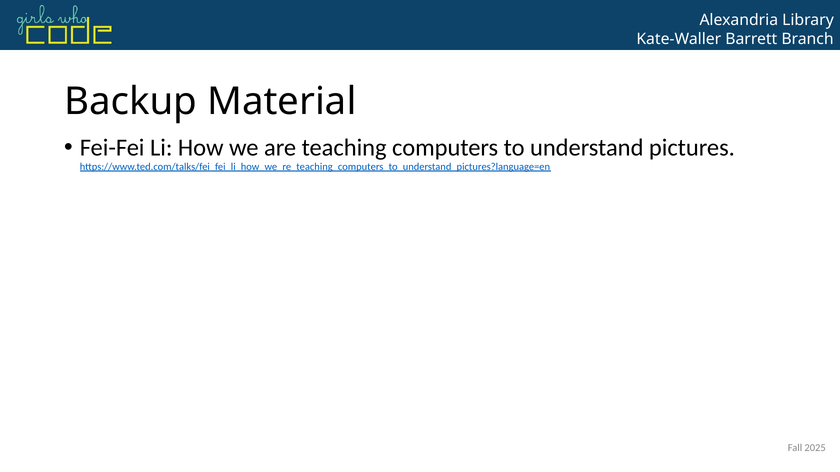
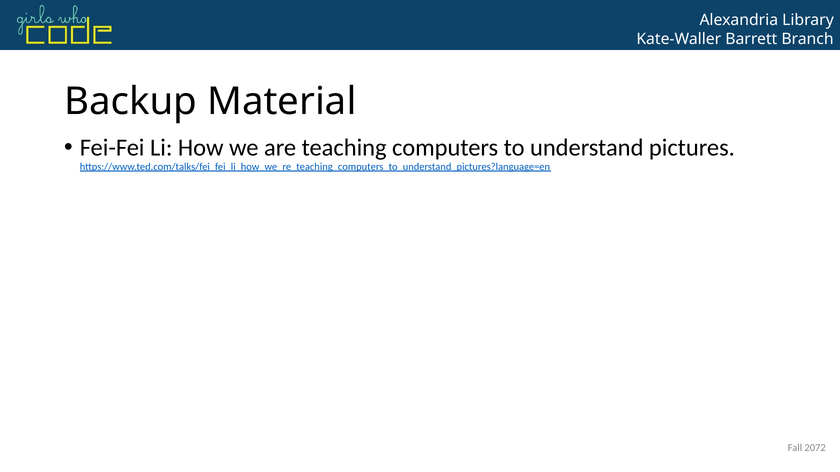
2025: 2025 -> 2072
